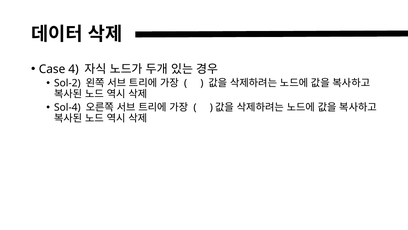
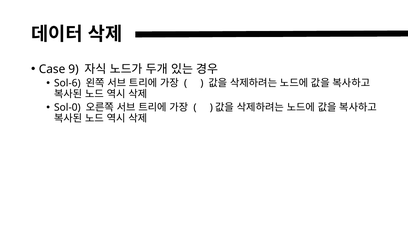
4: 4 -> 9
Sol-2: Sol-2 -> Sol-6
Sol-4: Sol-4 -> Sol-0
